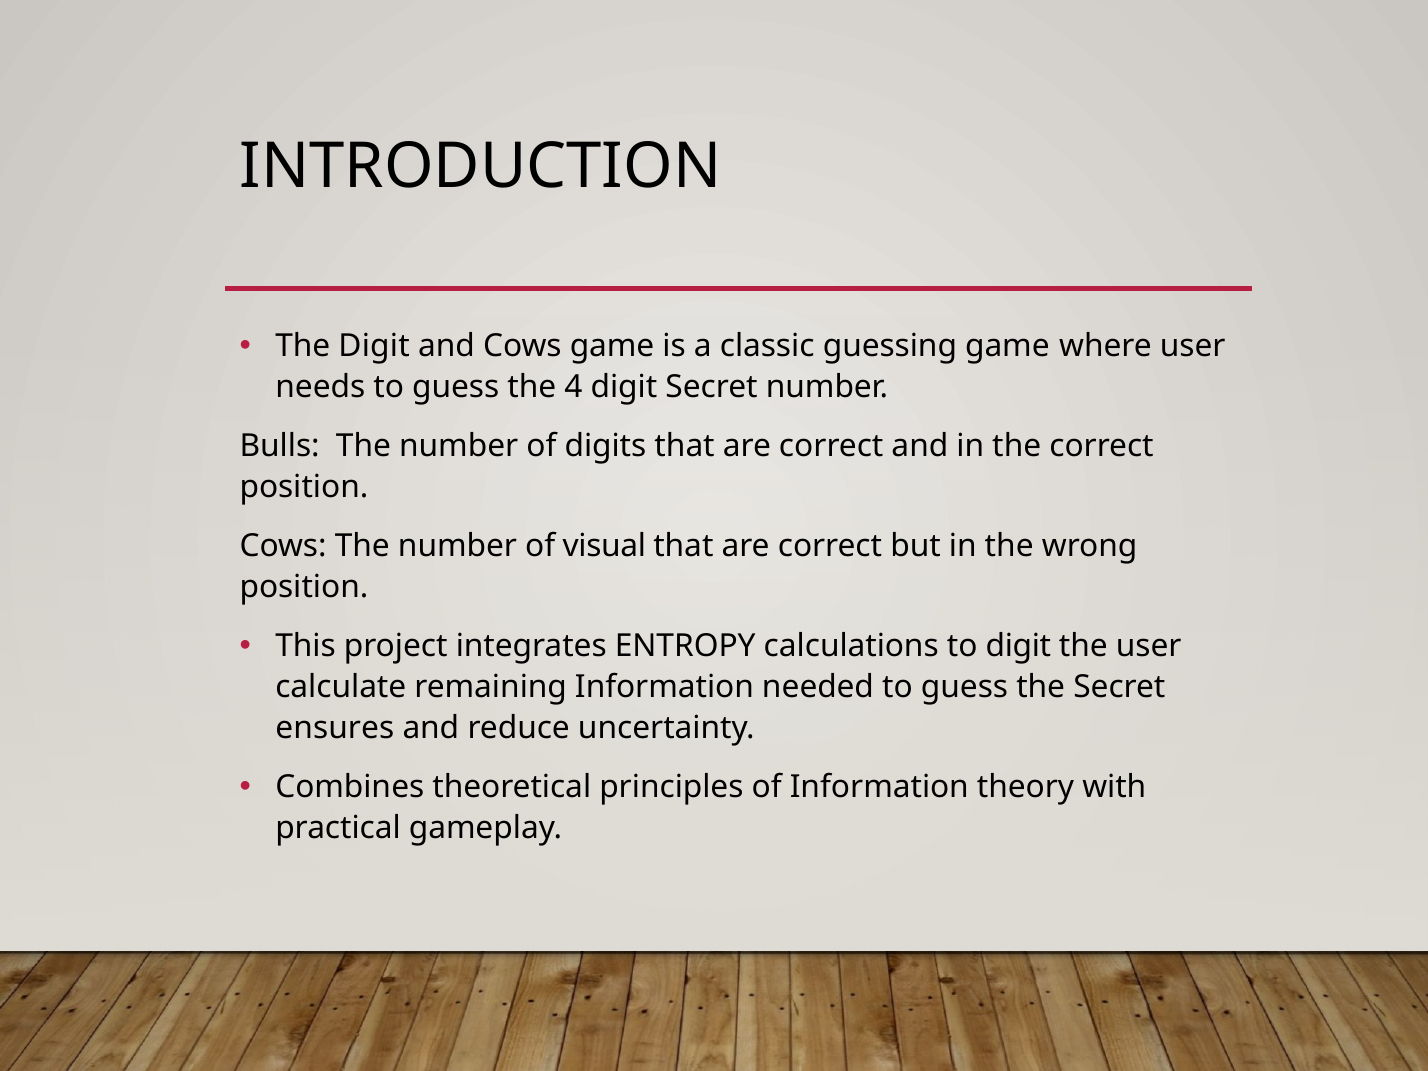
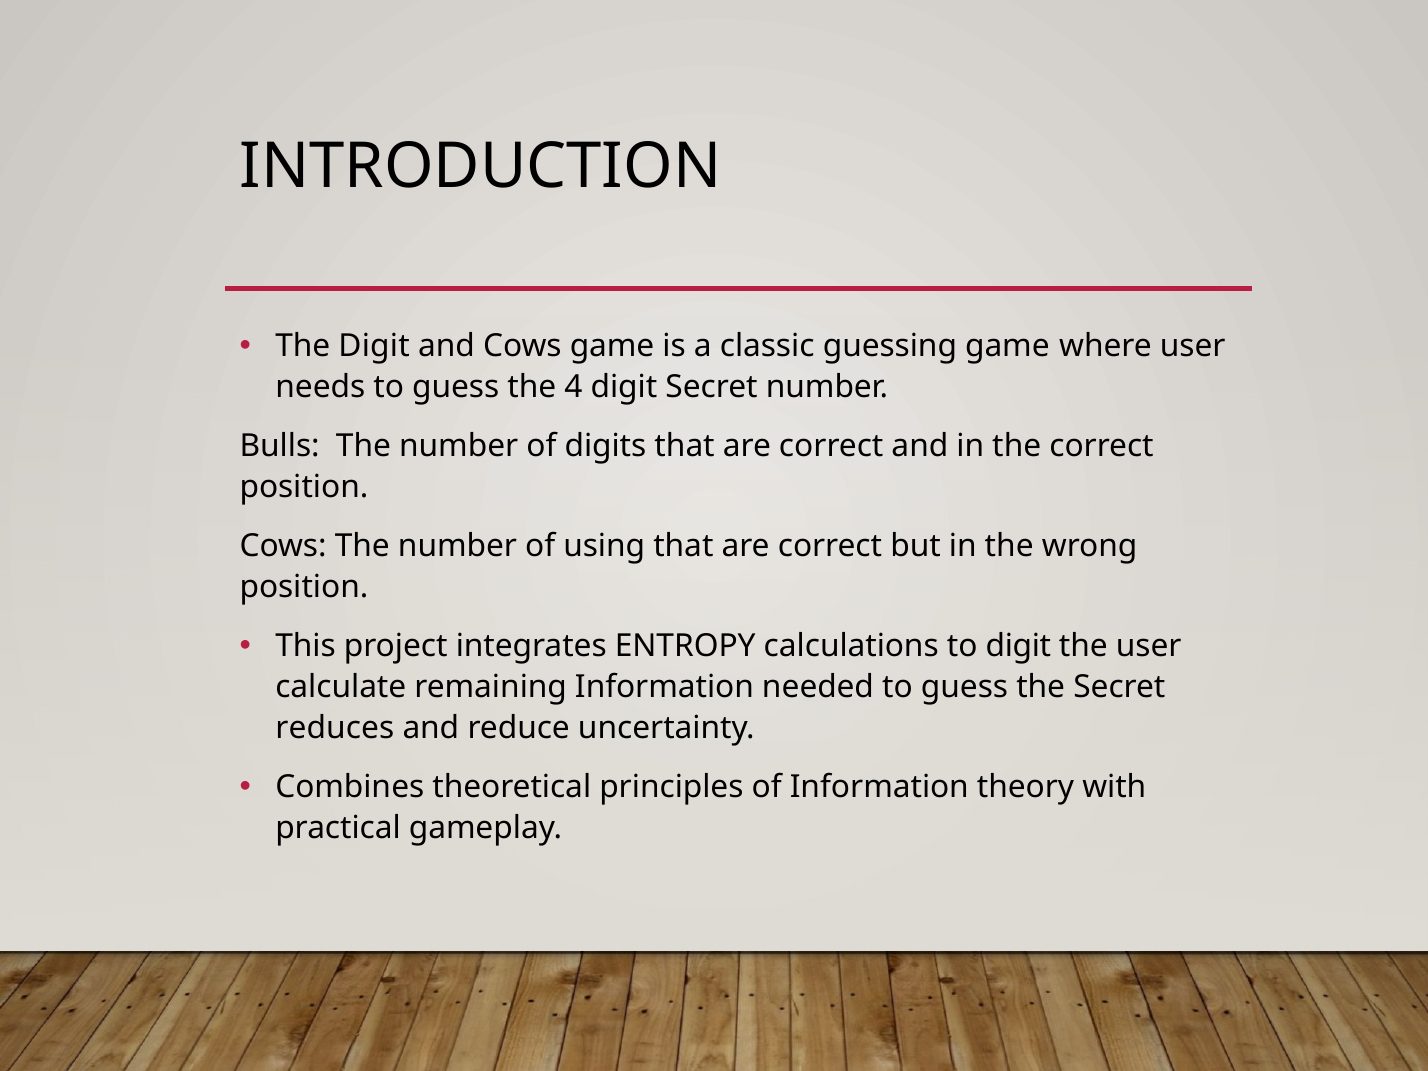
visual: visual -> using
ensures: ensures -> reduces
